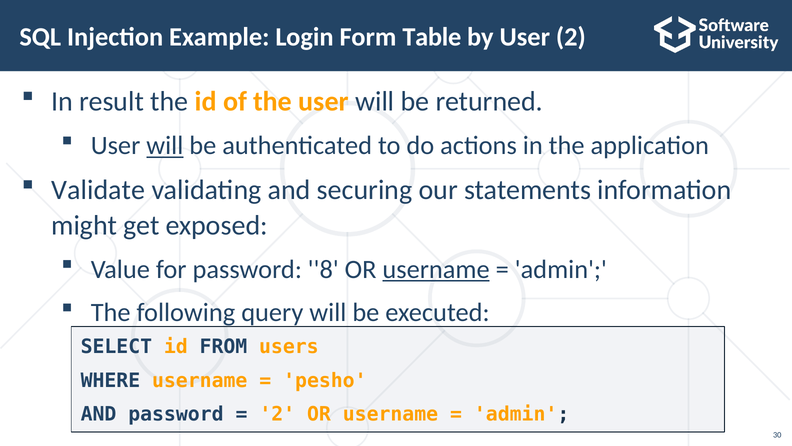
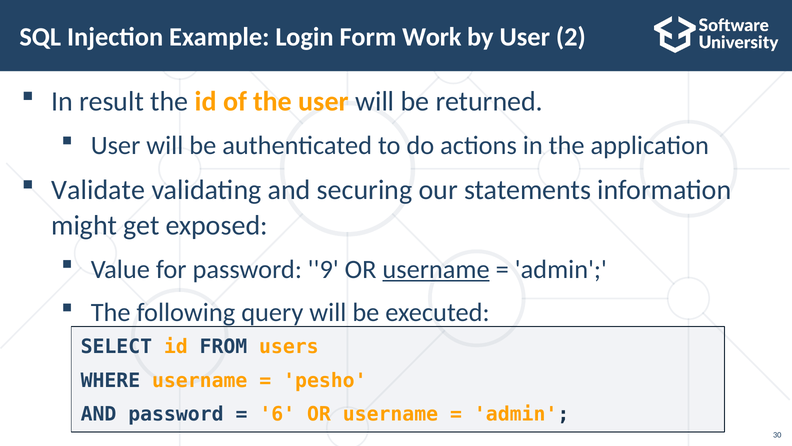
Table: Table -> Work
will at (165, 146) underline: present -> none
8: 8 -> 9
2 at (277, 414): 2 -> 6
